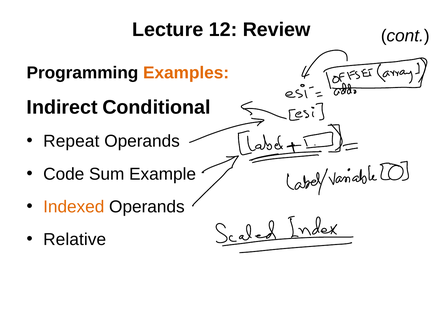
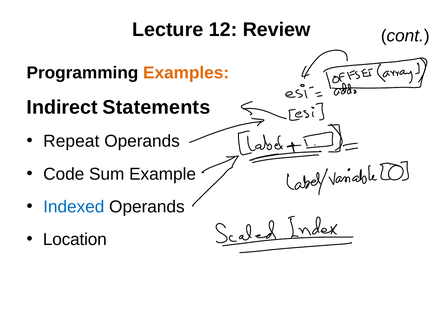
Conditional: Conditional -> Statements
Indexed colour: orange -> blue
Relative: Relative -> Location
